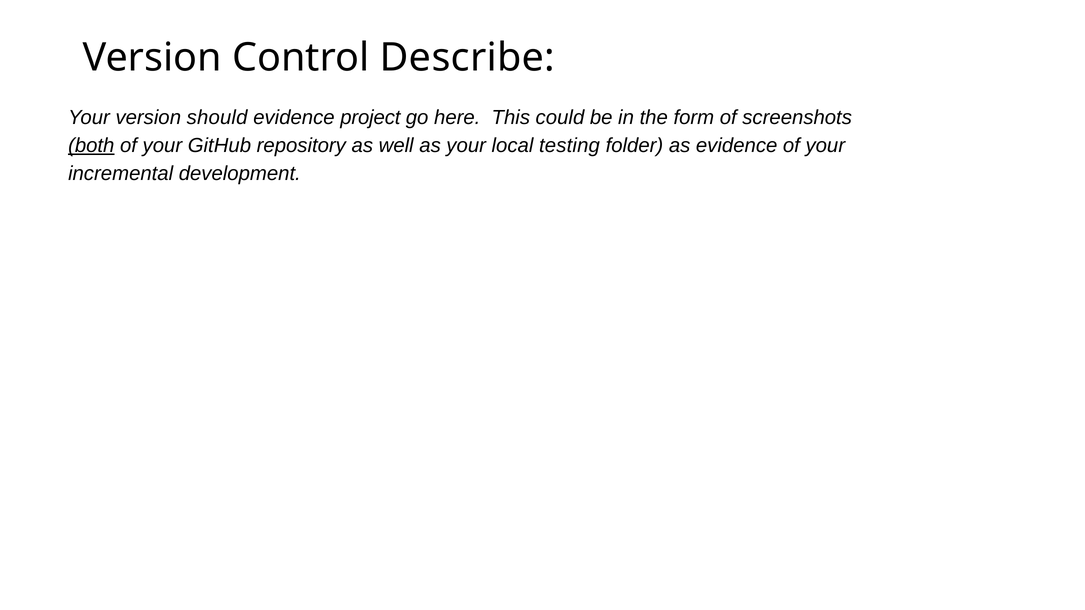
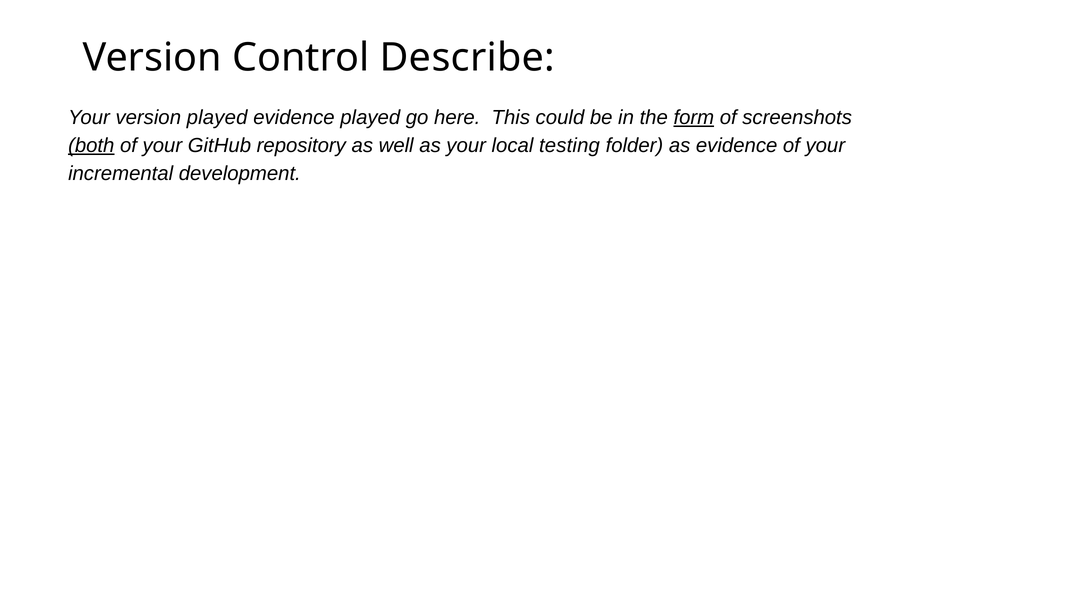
version should: should -> played
evidence project: project -> played
form underline: none -> present
